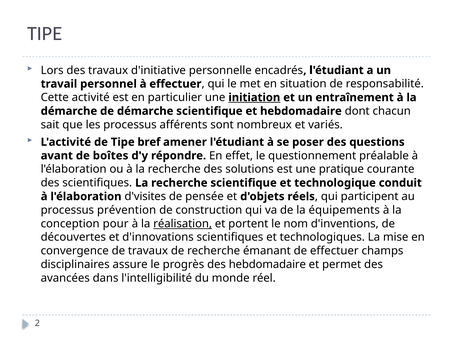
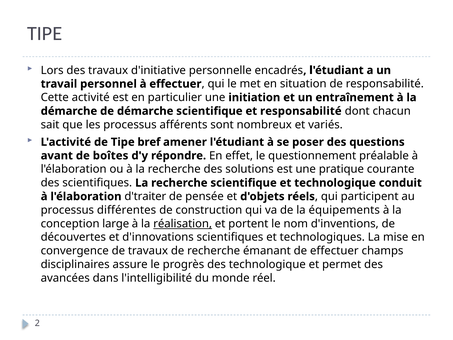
initiation underline: present -> none
et hebdomadaire: hebdomadaire -> responsabilité
d'visites: d'visites -> d'traiter
prévention: prévention -> différentes
pour: pour -> large
des hebdomadaire: hebdomadaire -> technologique
